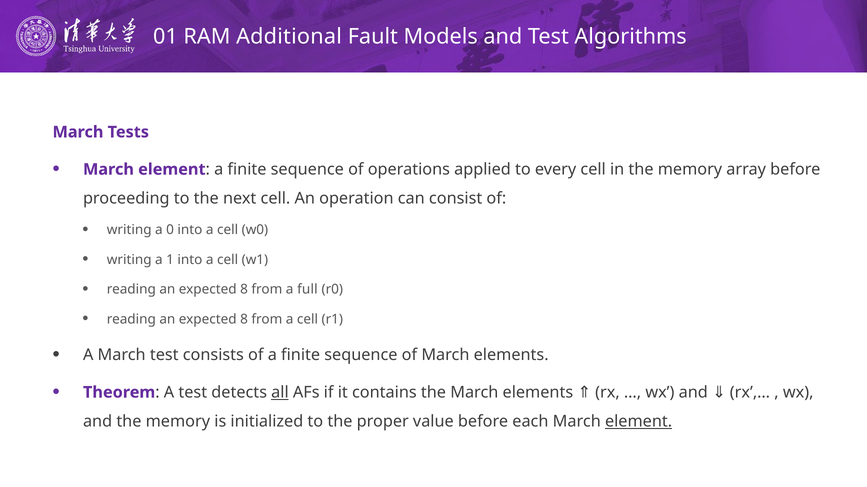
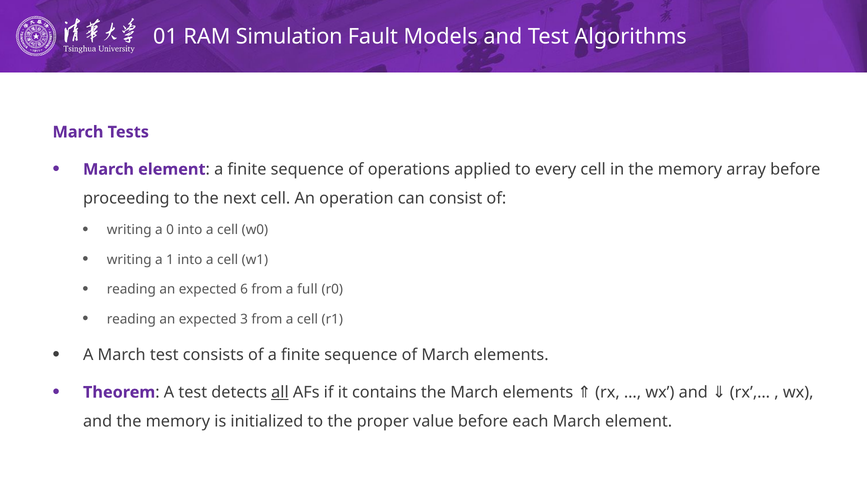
Additional: Additional -> Simulation
8 at (244, 290): 8 -> 6
8 at (244, 320): 8 -> 3
element at (639, 422) underline: present -> none
